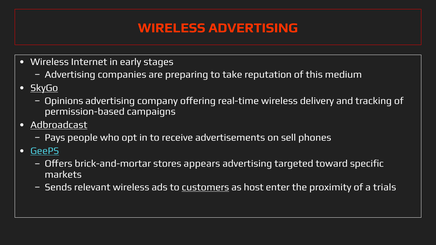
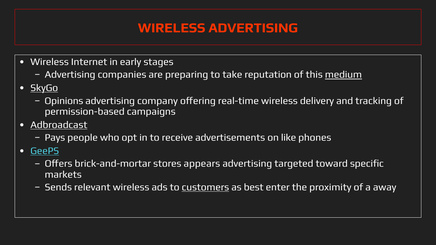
medium underline: none -> present
sell: sell -> like
host: host -> best
trials: trials -> away
